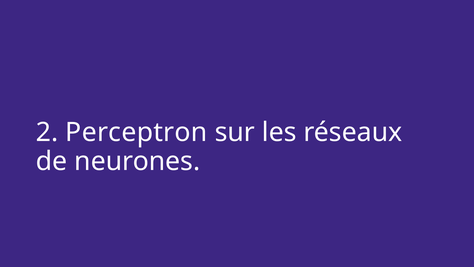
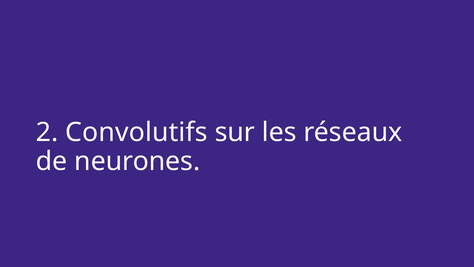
Perceptron: Perceptron -> Convolutifs
